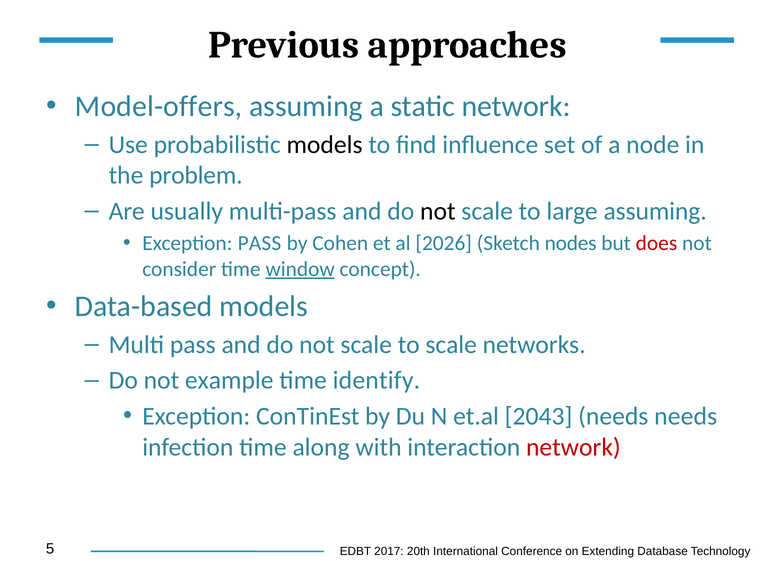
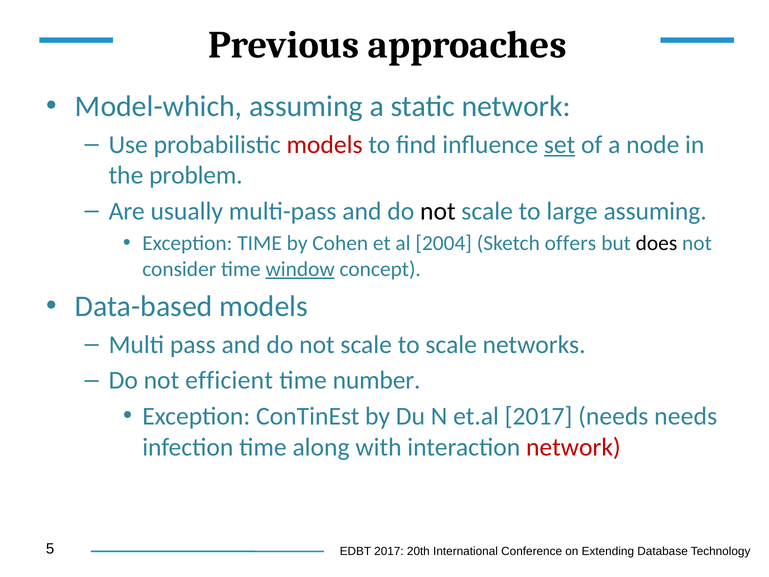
Model-offers: Model-offers -> Model-which
models at (325, 145) colour: black -> red
set underline: none -> present
Exception PASS: PASS -> TIME
2026: 2026 -> 2004
nodes: nodes -> offers
does colour: red -> black
example: example -> efficient
identify: identify -> number
et.al 2043: 2043 -> 2017
